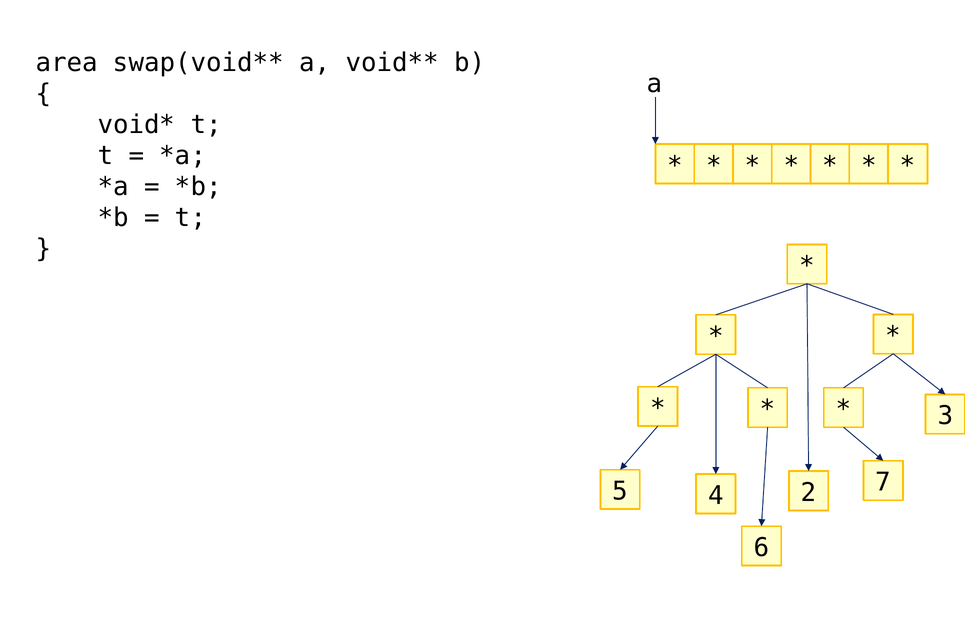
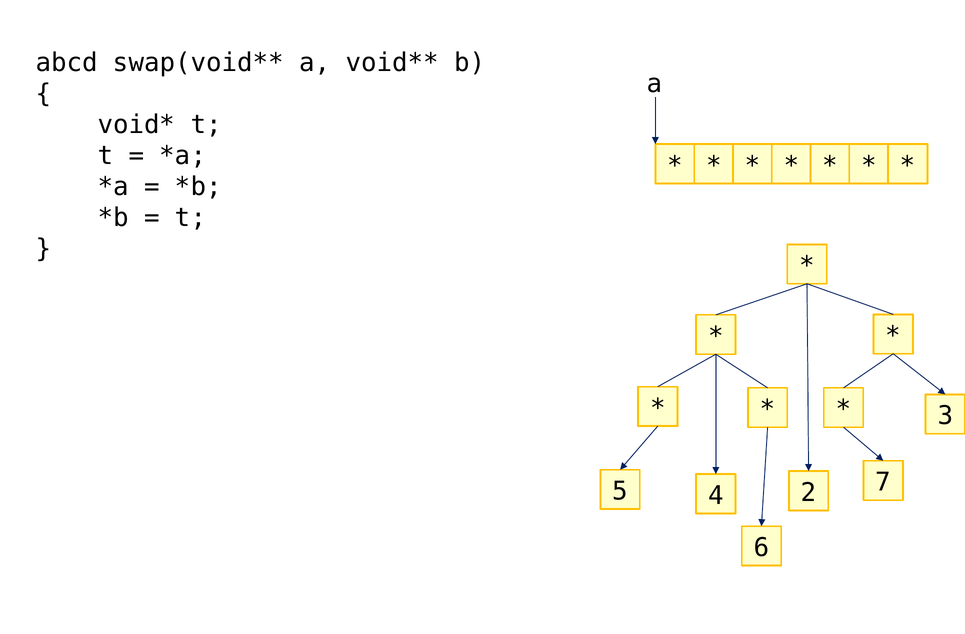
area: area -> abcd
